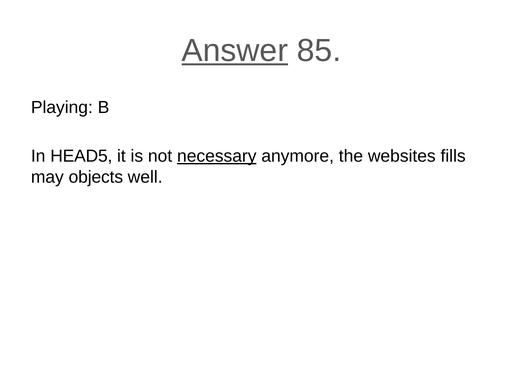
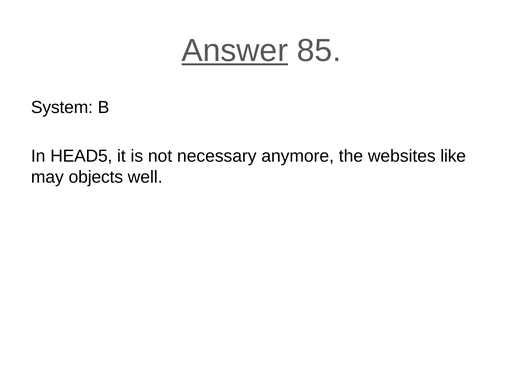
Playing: Playing -> System
necessary underline: present -> none
fills: fills -> like
